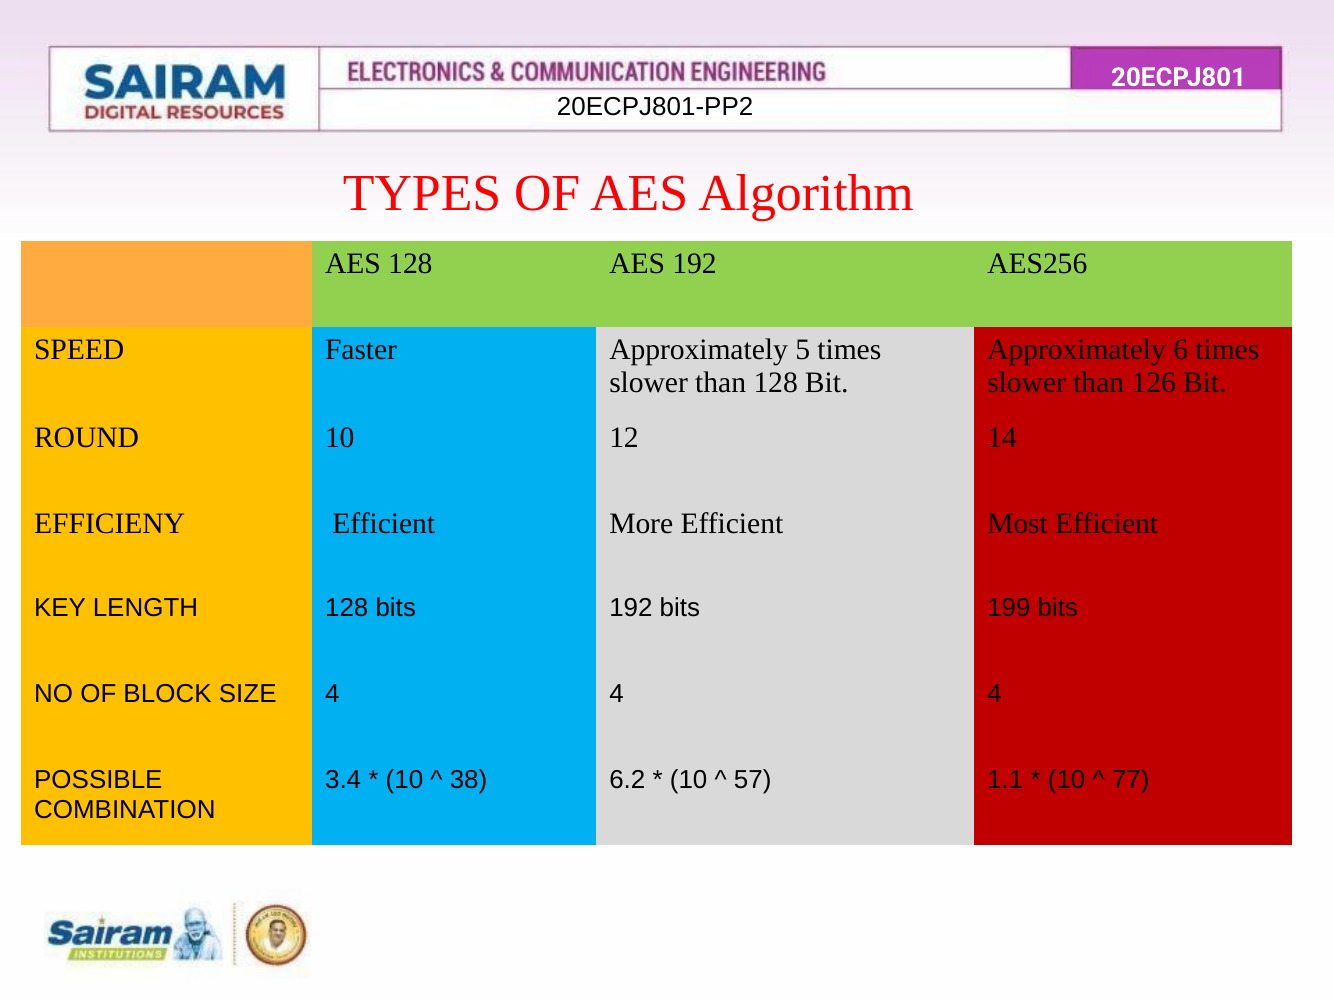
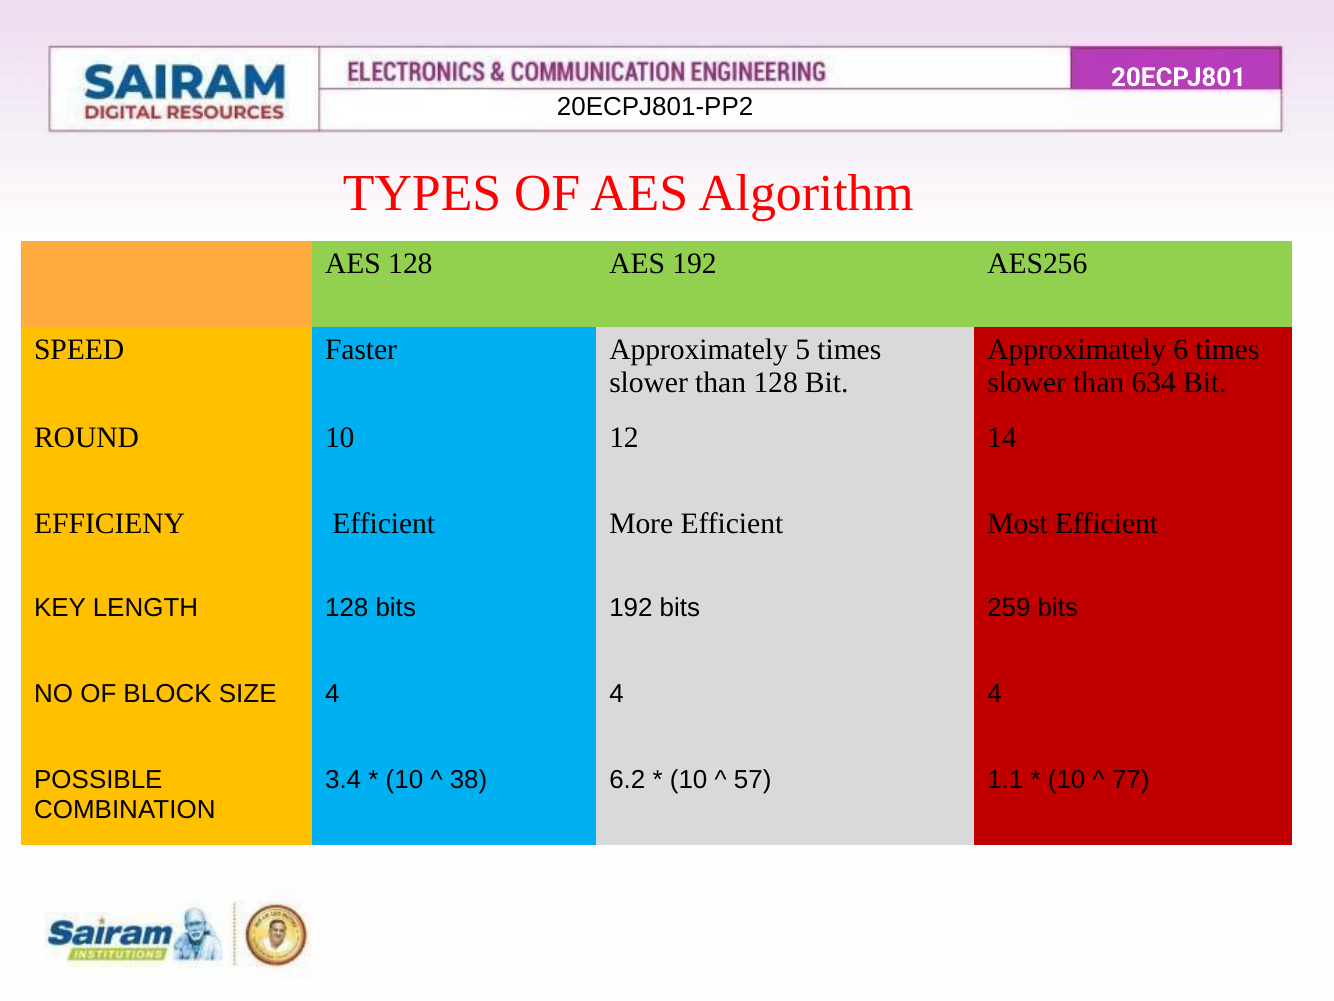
126: 126 -> 634
199: 199 -> 259
